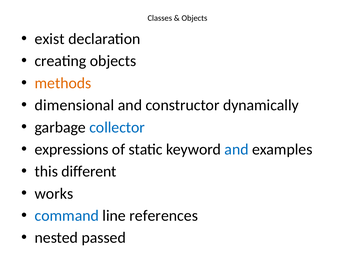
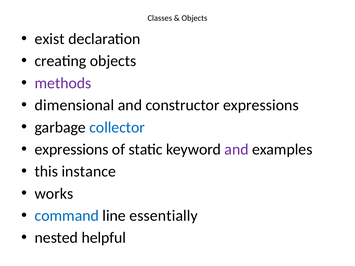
methods colour: orange -> purple
constructor dynamically: dynamically -> expressions
and at (237, 150) colour: blue -> purple
different: different -> instance
references: references -> essentially
passed: passed -> helpful
